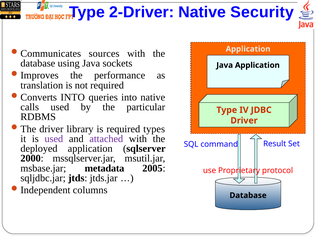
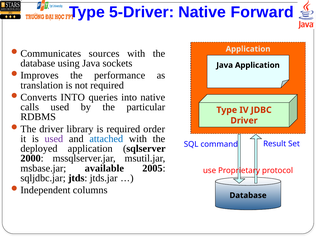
2-Driver: 2-Driver -> 5-Driver
Security: Security -> Forward
types: types -> order
attached colour: purple -> blue
metadata: metadata -> available
